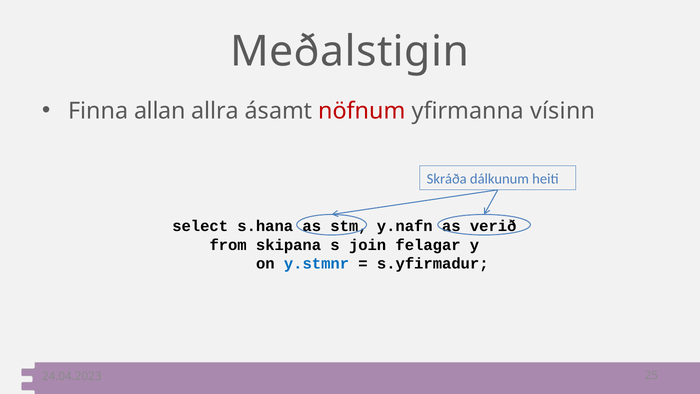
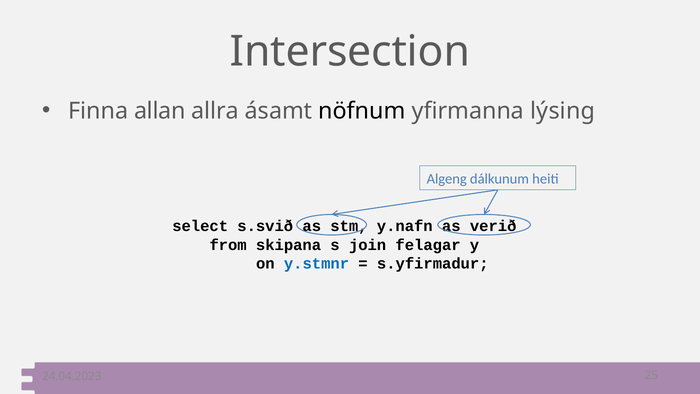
Meðalstigin: Meðalstigin -> Intersection
nöfnum colour: red -> black
vísinn: vísinn -> lýsing
Skráða: Skráða -> Algeng
s.hana: s.hana -> s.svið
